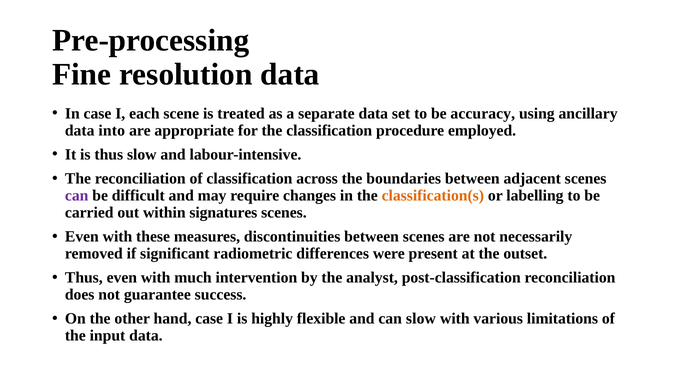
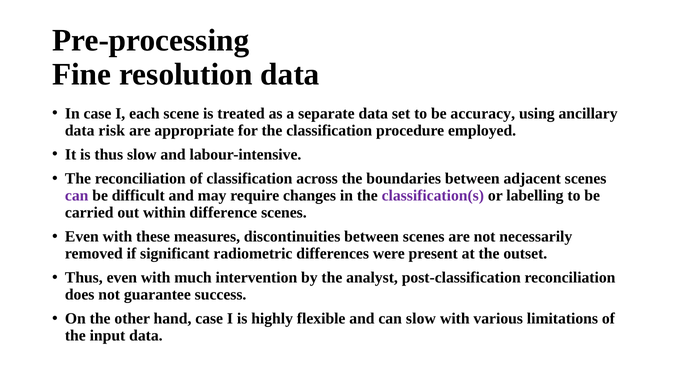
into: into -> risk
classification(s colour: orange -> purple
signatures: signatures -> difference
